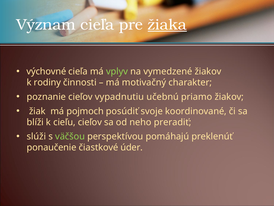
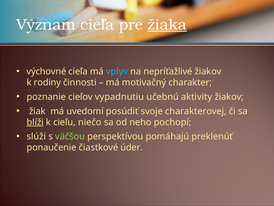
vplyv colour: light green -> light blue
vymedzené: vymedzené -> nepríťažlivé
priamo: priamo -> aktivity
pojmoch: pojmoch -> uvedomí
koordinované: koordinované -> charakterovej
blíži underline: none -> present
cieľu cieľov: cieľov -> niečo
preradiť: preradiť -> pochopí
